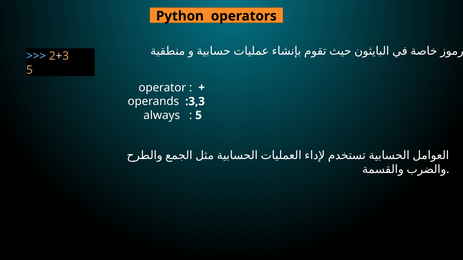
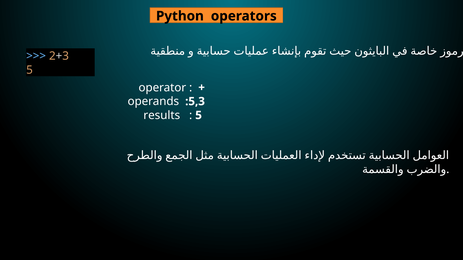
3,3: 3,3 -> 5,3
always: always -> results
